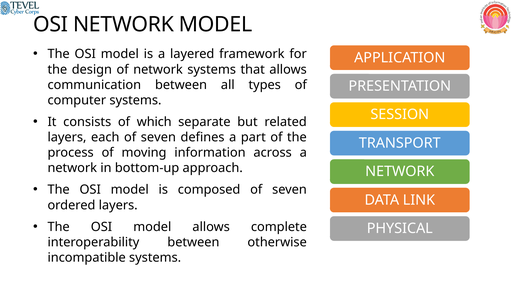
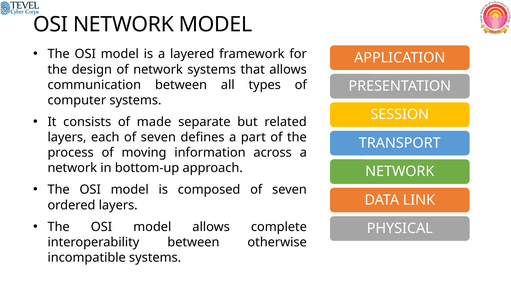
which: which -> made
